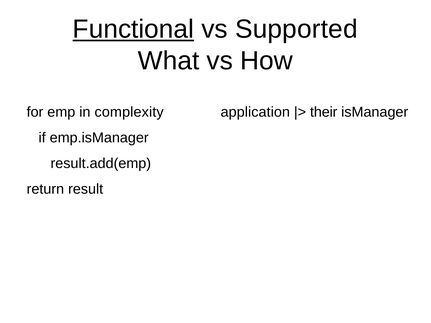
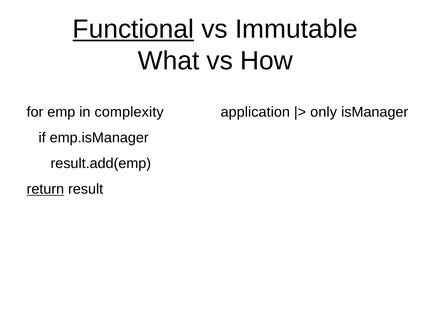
Supported: Supported -> Immutable
their: their -> only
return underline: none -> present
